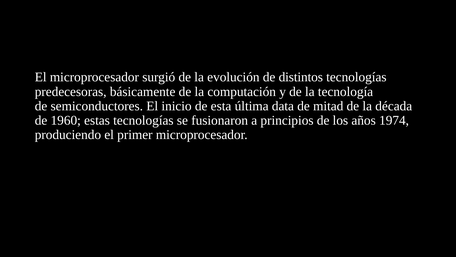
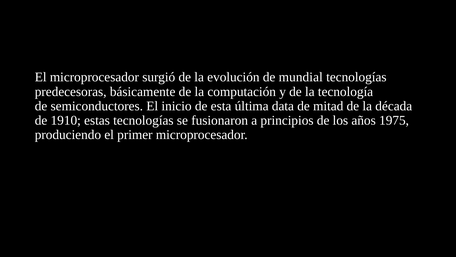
distintos: distintos -> mundial
1960: 1960 -> 1910
1974: 1974 -> 1975
